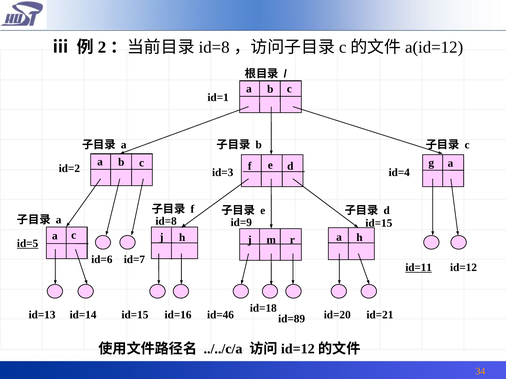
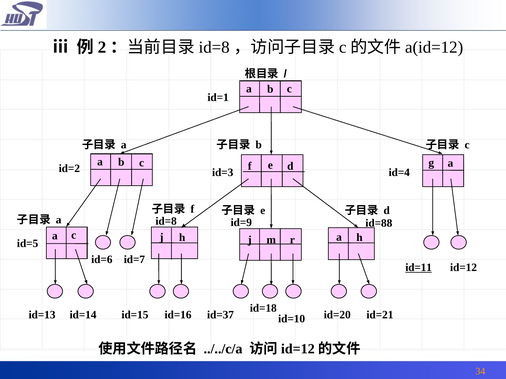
id=9 id=15: id=15 -> id=88
id=5 underline: present -> none
id=46: id=46 -> id=37
id=89: id=89 -> id=10
